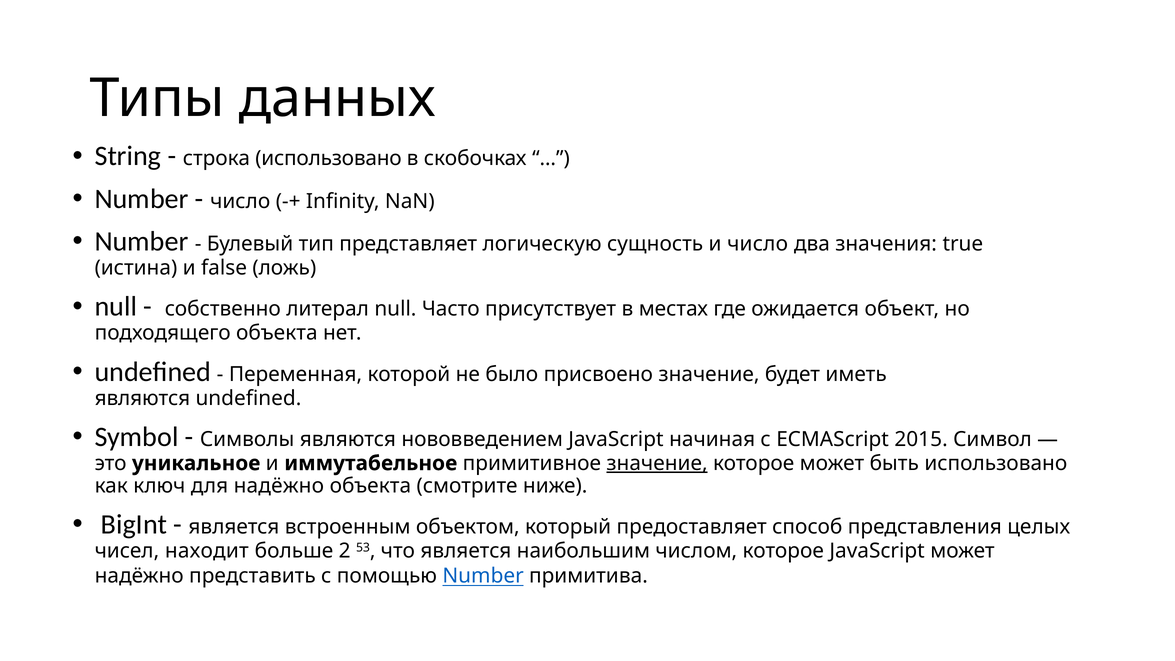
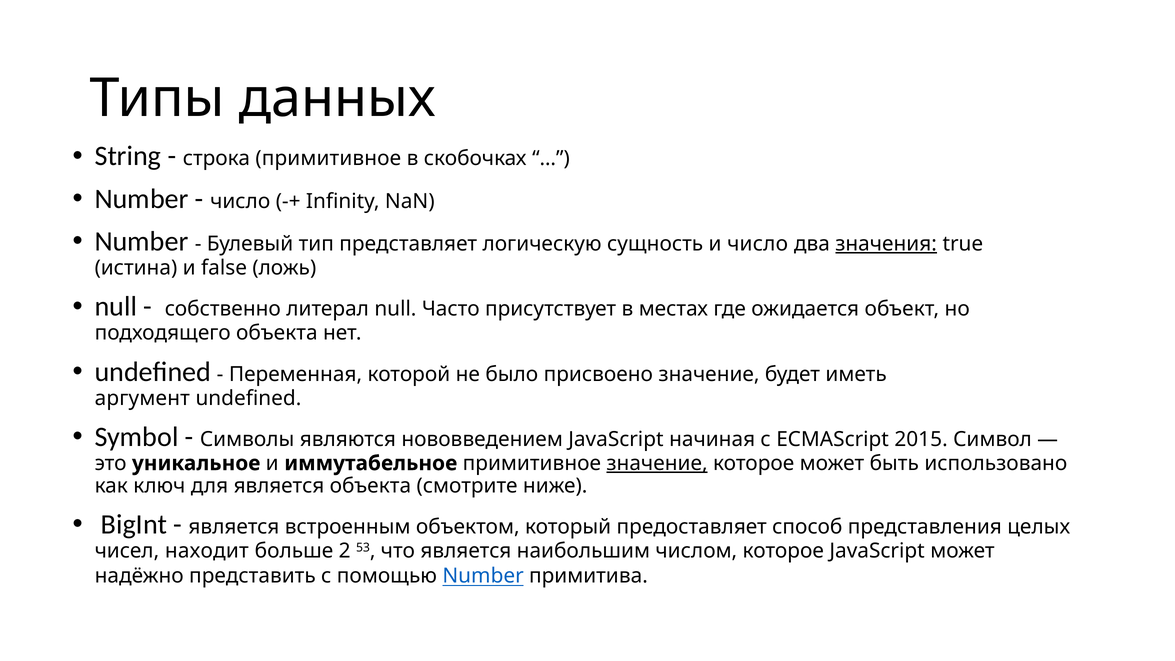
строка использовано: использовано -> примитивное
значения underline: none -> present
являются at (142, 398): являются -> аргумент
для надёжно: надёжно -> является
